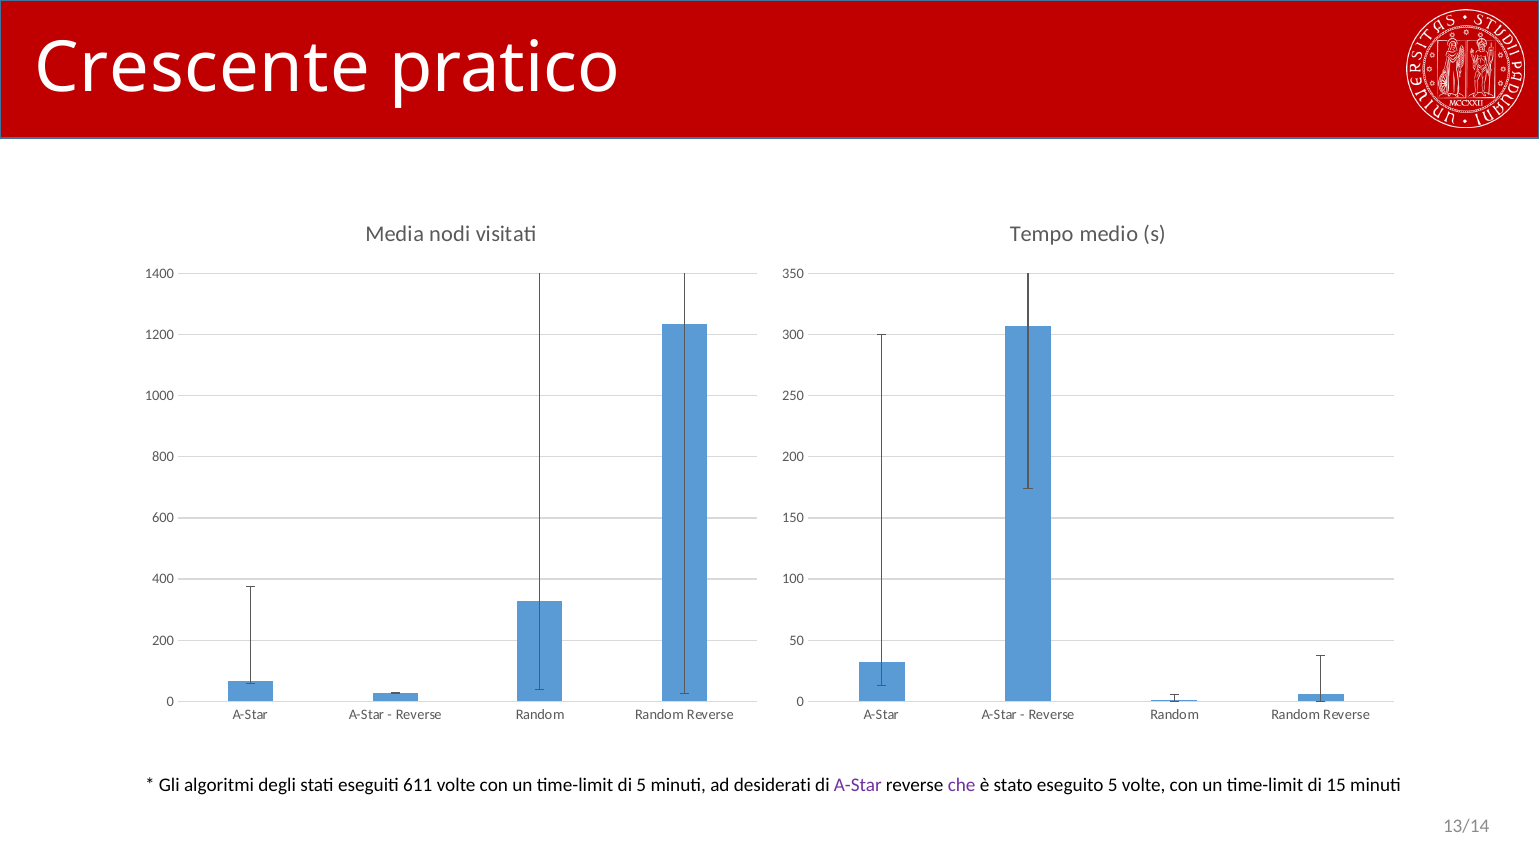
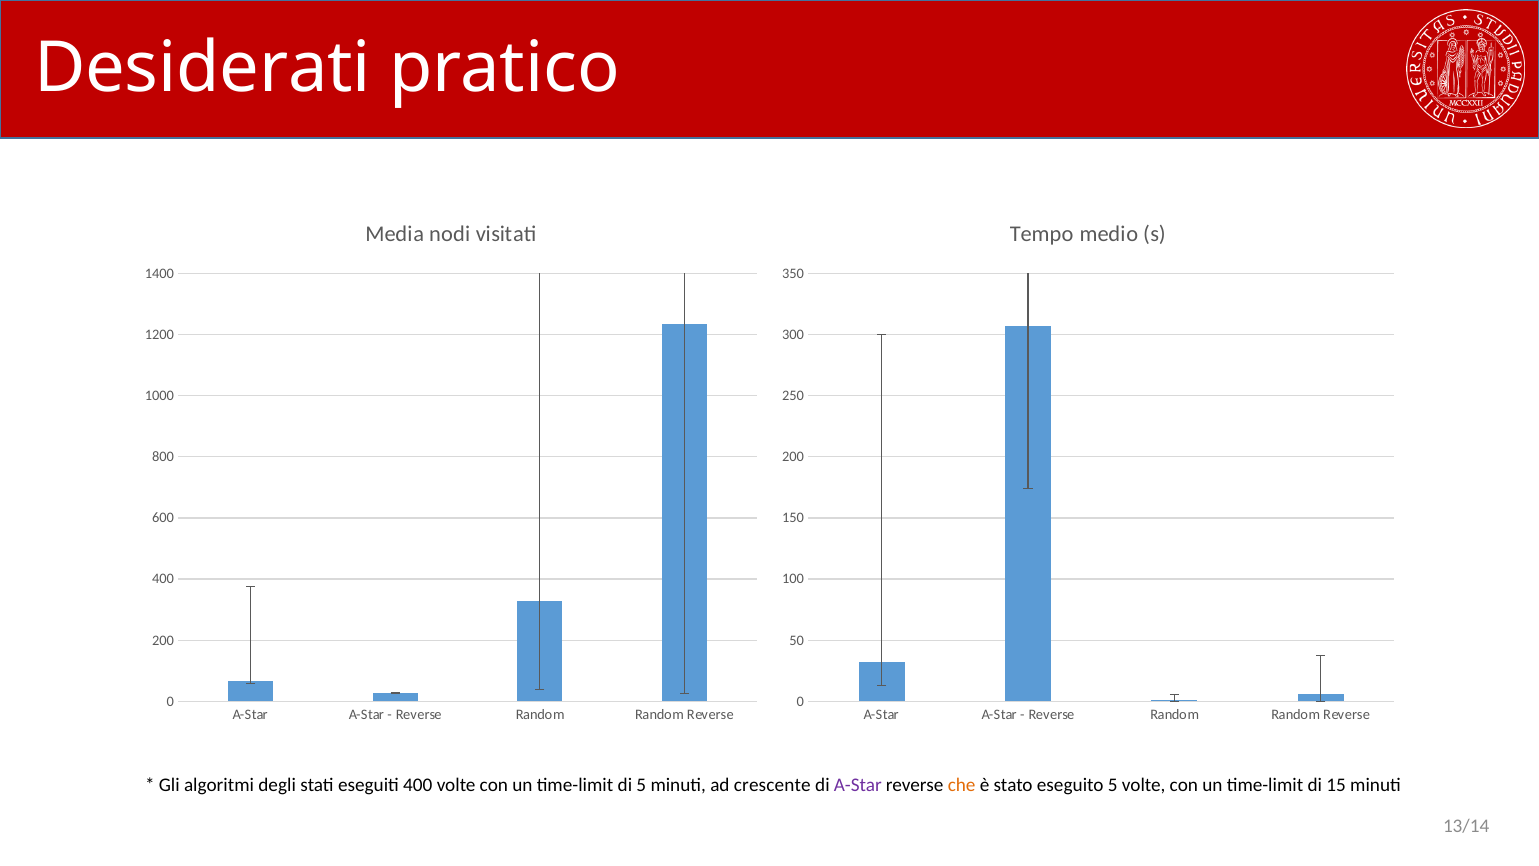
Crescente: Crescente -> Desiderati
eseguiti 611: 611 -> 400
desiderati: desiderati -> crescente
che colour: purple -> orange
